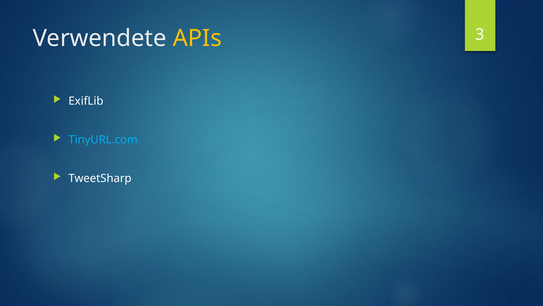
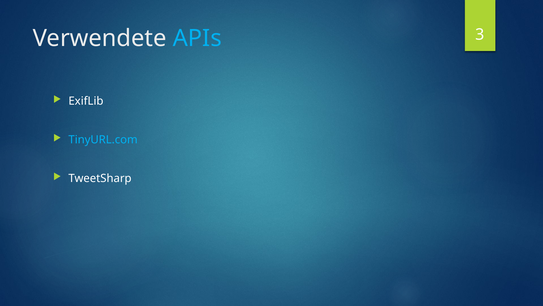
APIs colour: yellow -> light blue
